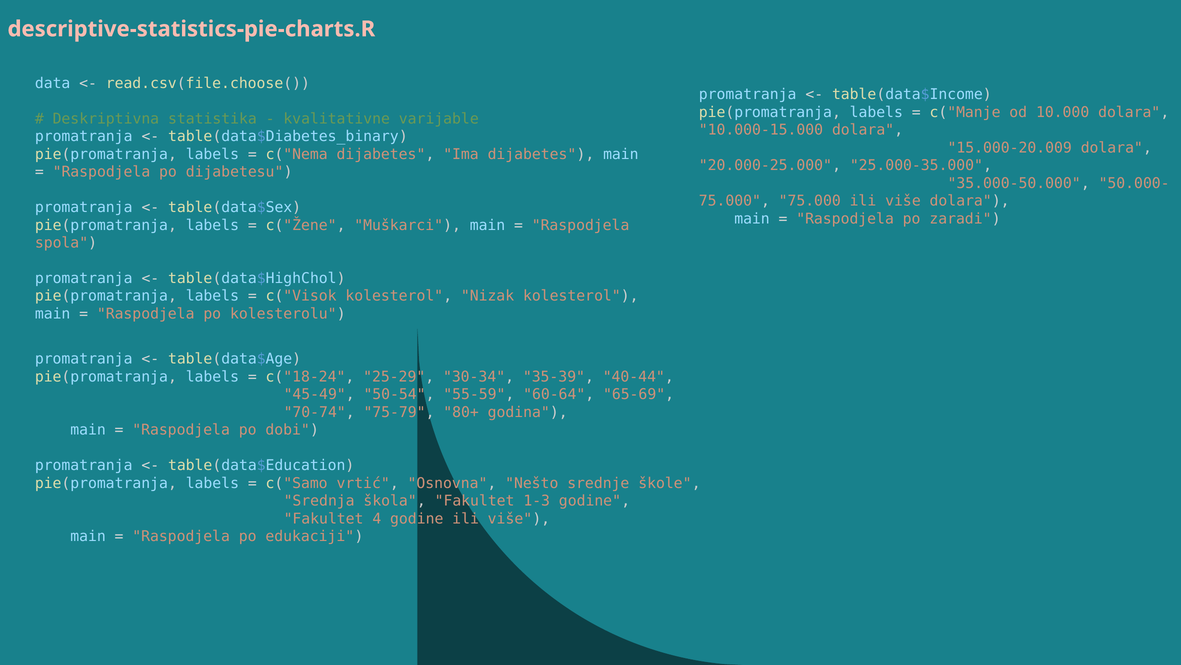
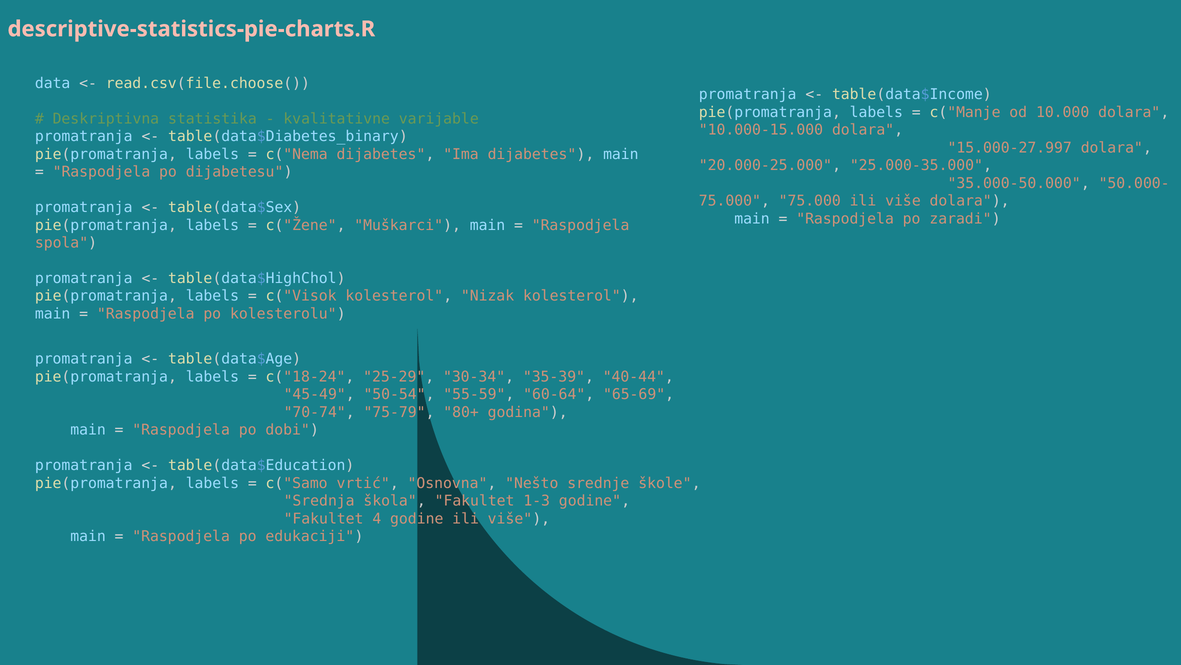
15.000-20.009: 15.000-20.009 -> 15.000-27.997
